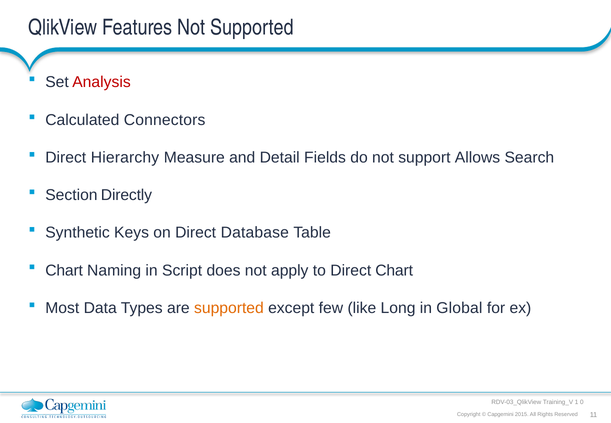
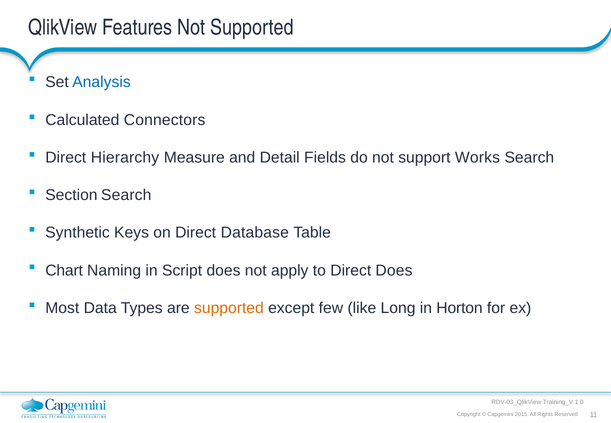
Analysis colour: red -> blue
Allows: Allows -> Works
Section Directly: Directly -> Search
Direct Chart: Chart -> Does
Global: Global -> Horton
